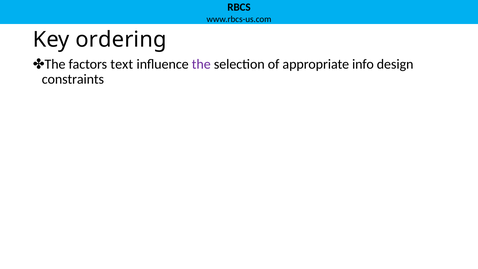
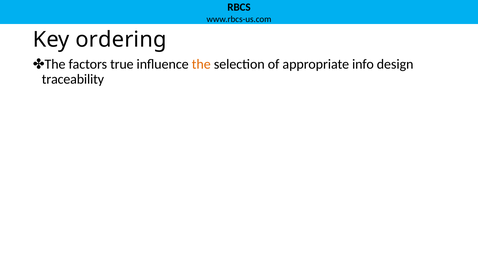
text: text -> true
the colour: purple -> orange
constraints: constraints -> traceability
